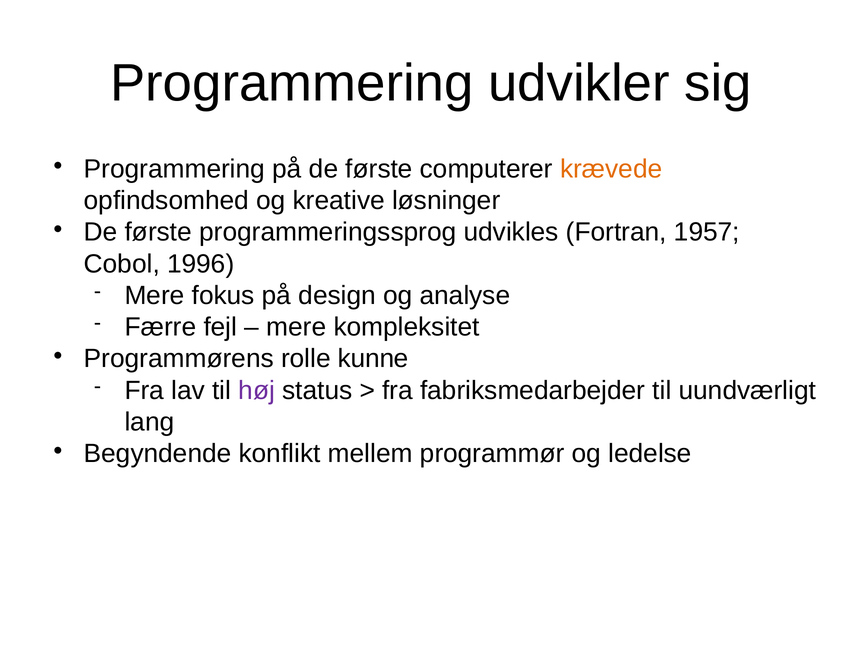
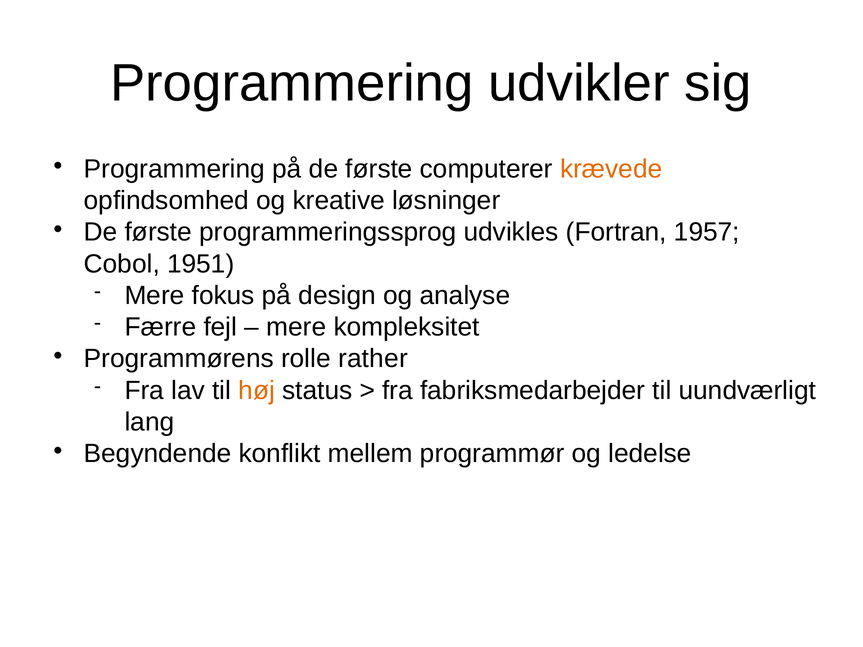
1996: 1996 -> 1951
kunne: kunne -> rather
høj colour: purple -> orange
